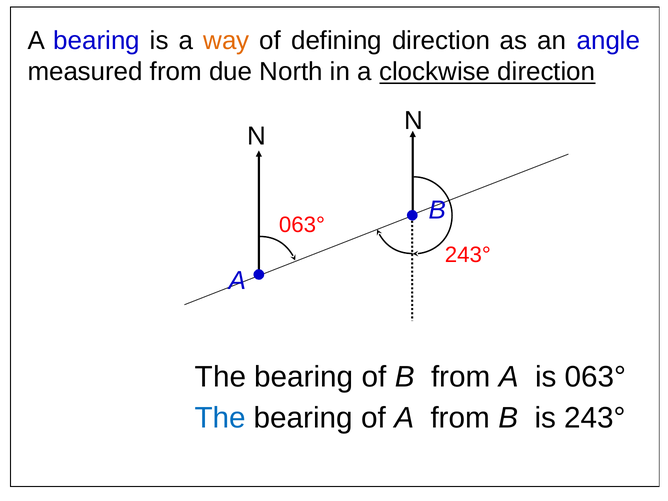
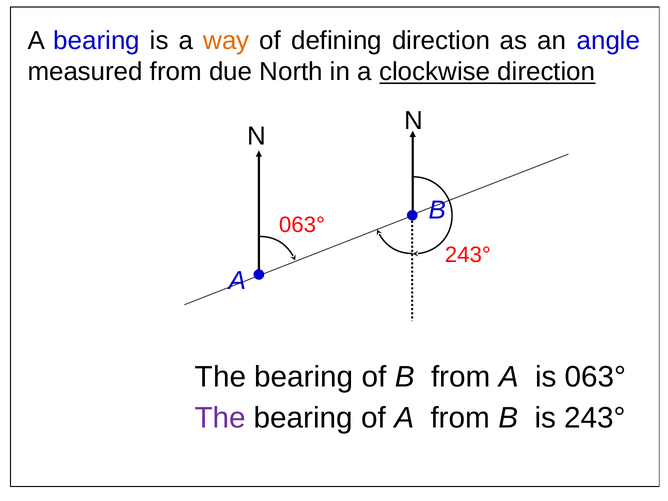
The at (220, 418) colour: blue -> purple
